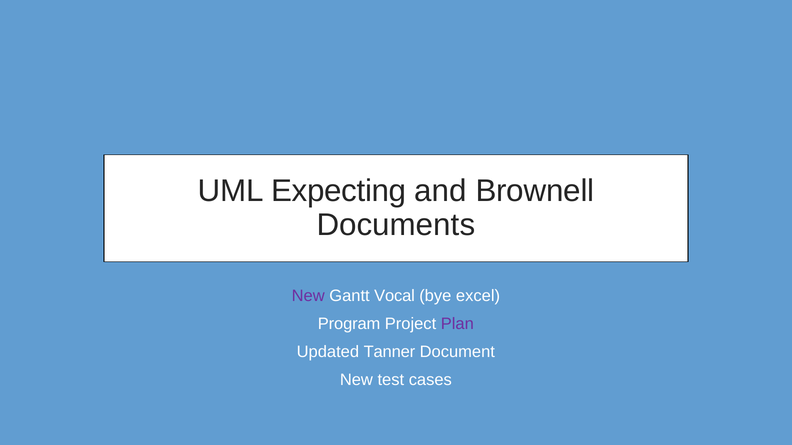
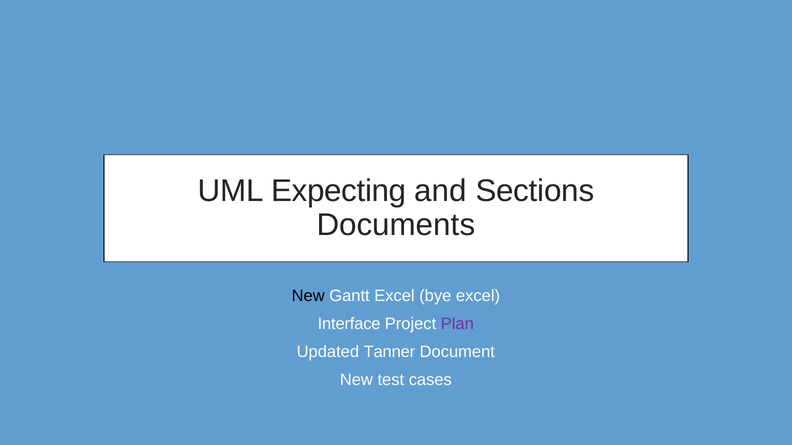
Brownell: Brownell -> Sections
New at (308, 296) colour: purple -> black
Gantt Vocal: Vocal -> Excel
Program: Program -> Interface
